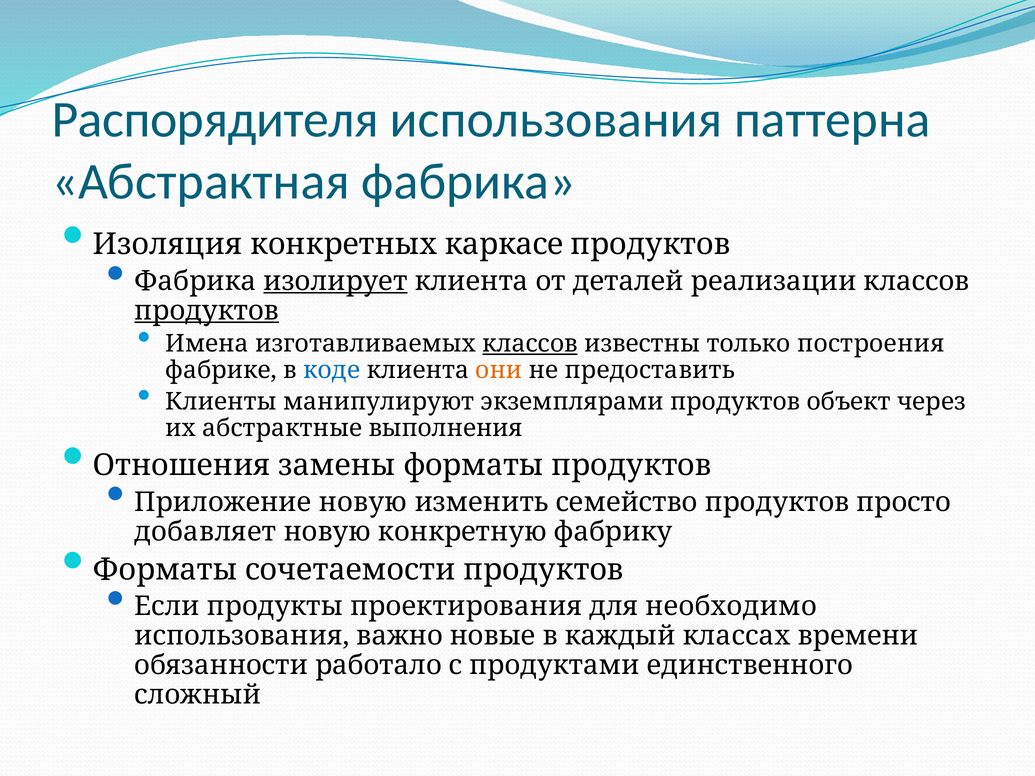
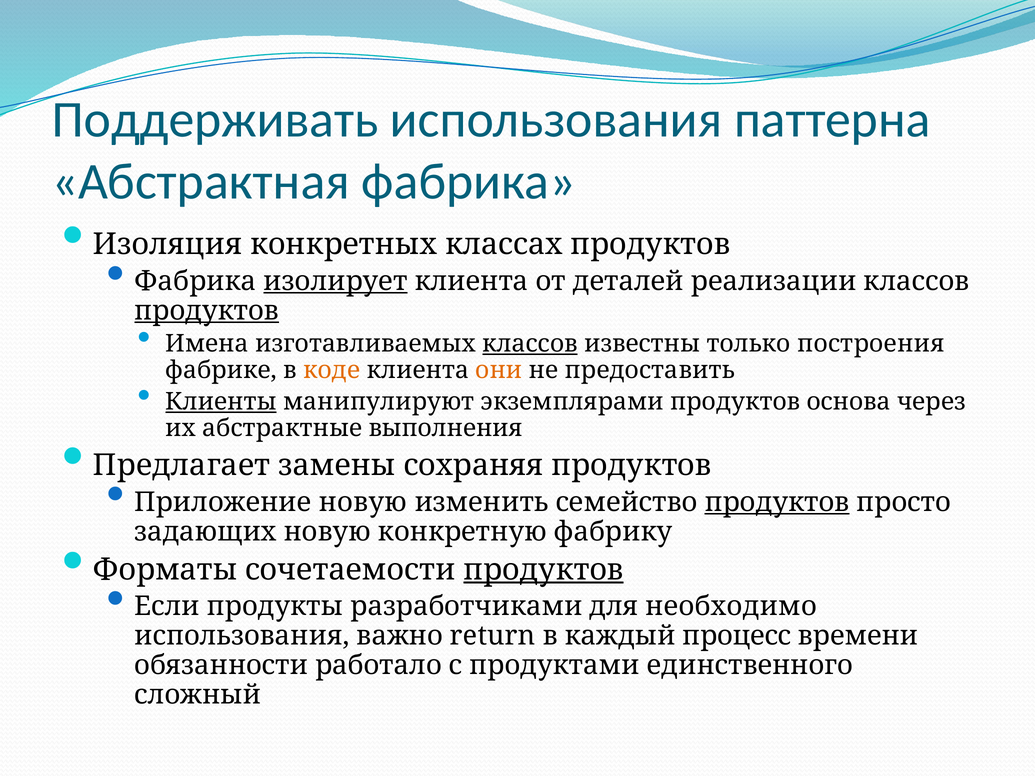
Распорядителя: Распорядителя -> Поддерживать
каркасе: каркасе -> классах
коде colour: blue -> orange
Клиенты underline: none -> present
объект: объект -> основа
Отношения: Отношения -> Предлагает
замены форматы: форматы -> сохраняя
продуктов at (777, 502) underline: none -> present
добавляет: добавляет -> задающих
продуктов at (543, 570) underline: none -> present
проектирования: проектирования -> разработчиками
новые: новые -> return
классах: классах -> процесс
